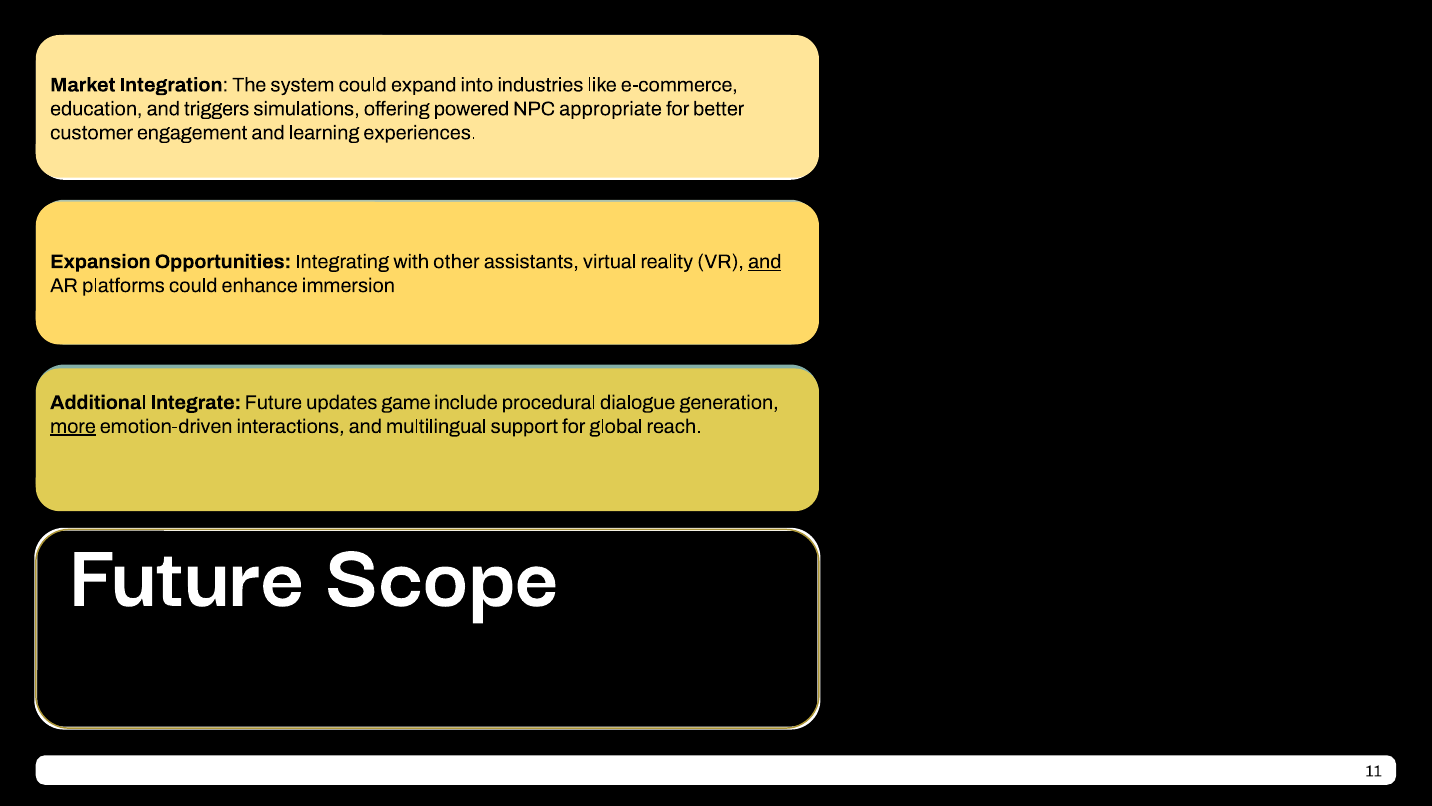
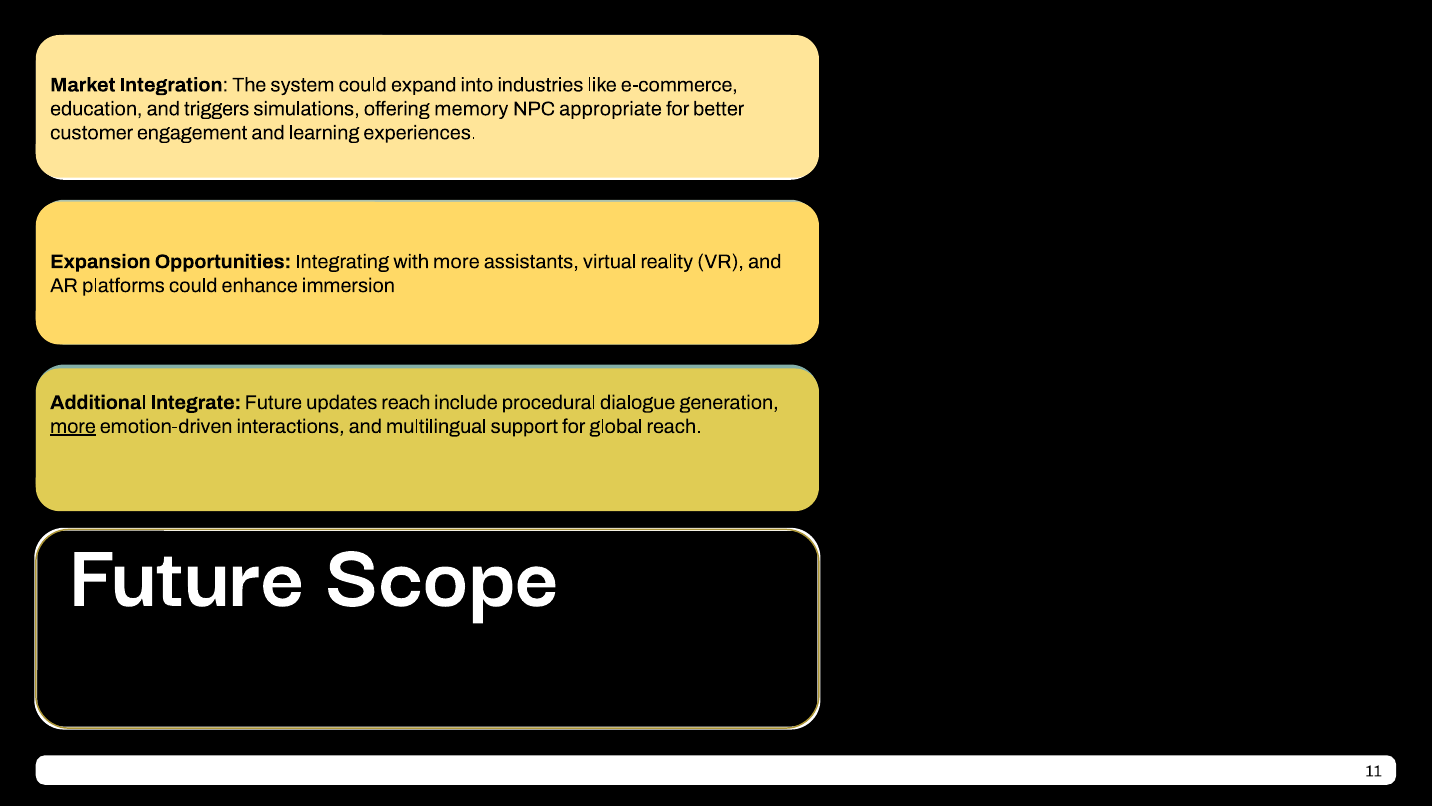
powered: powered -> memory
with other: other -> more
and at (765, 261) underline: present -> none
updates game: game -> reach
